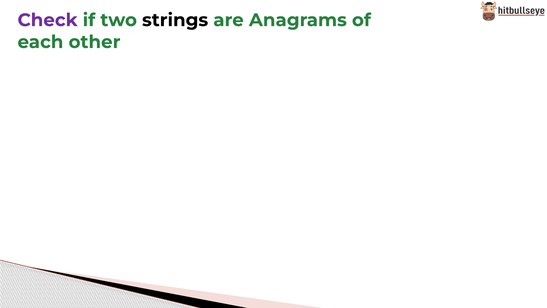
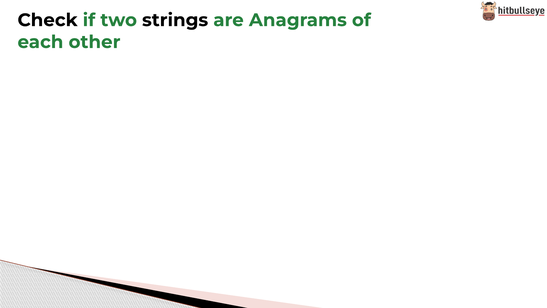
Check colour: purple -> black
